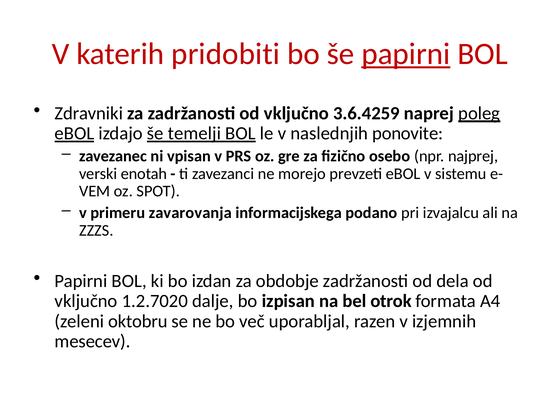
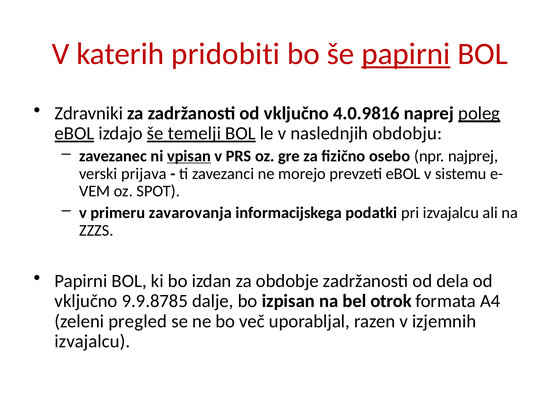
3.6.4259: 3.6.4259 -> 4.0.9816
ponovite: ponovite -> obdobju
vpisan underline: none -> present
enotah: enotah -> prijava
podano: podano -> podatki
1.2.7020: 1.2.7020 -> 9.9.8785
oktobru: oktobru -> pregled
mesecev at (93, 341): mesecev -> izvajalcu
